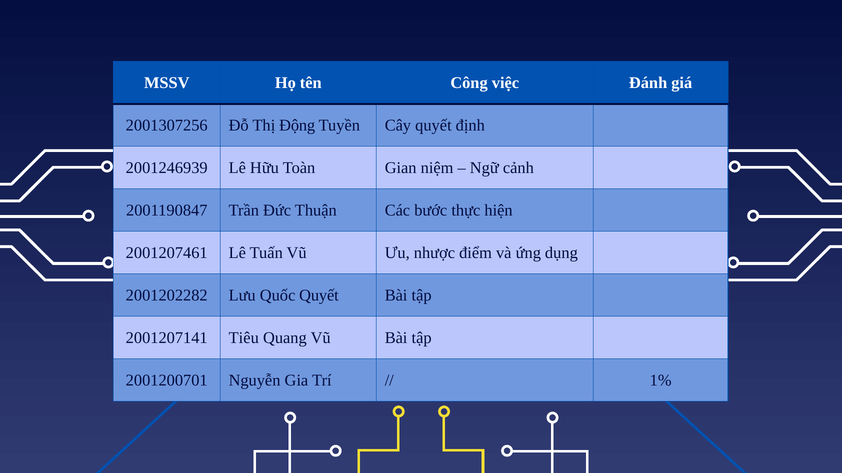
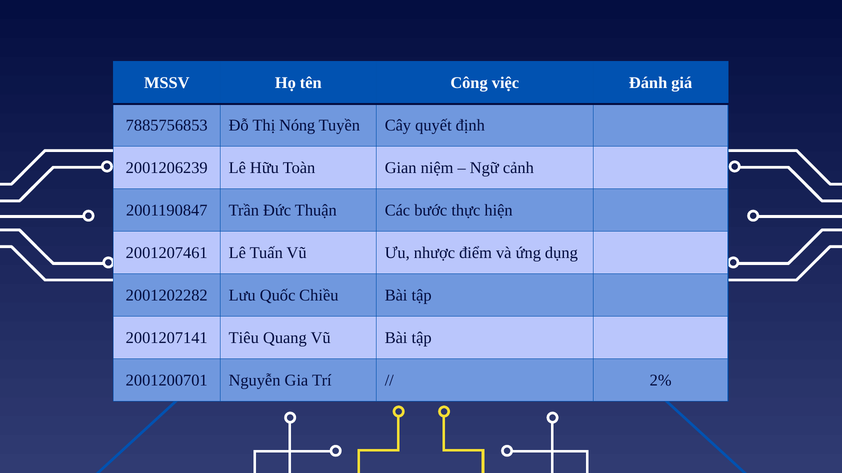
2001307256: 2001307256 -> 7885756853
Động: Động -> Nóng
2001246939: 2001246939 -> 2001206239
Quốc Quyết: Quyết -> Chiều
1%: 1% -> 2%
